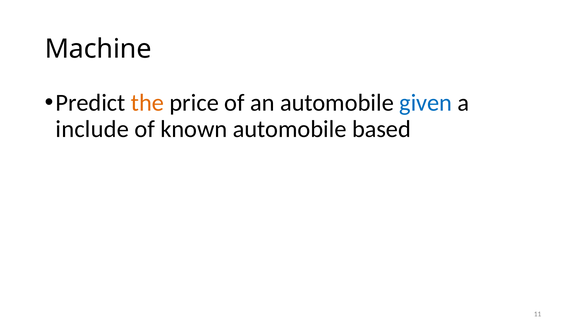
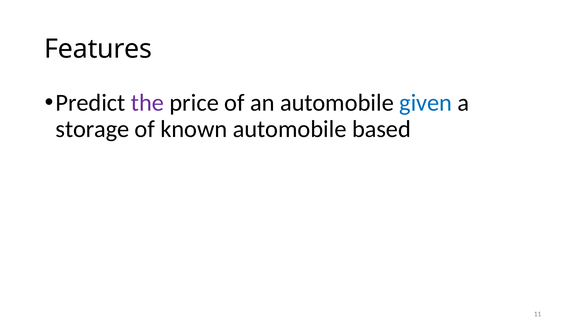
Machine: Machine -> Features
the colour: orange -> purple
include: include -> storage
